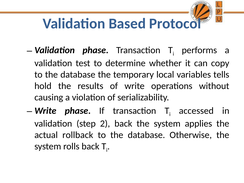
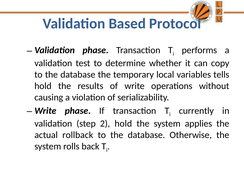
accessed: accessed -> currently
2 back: back -> hold
